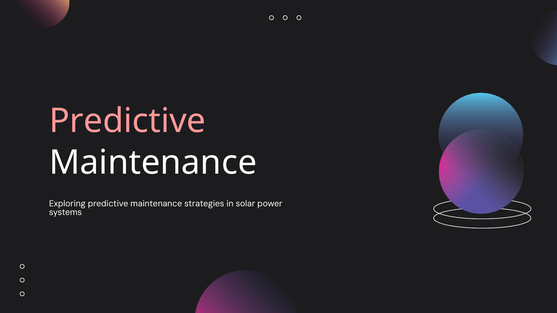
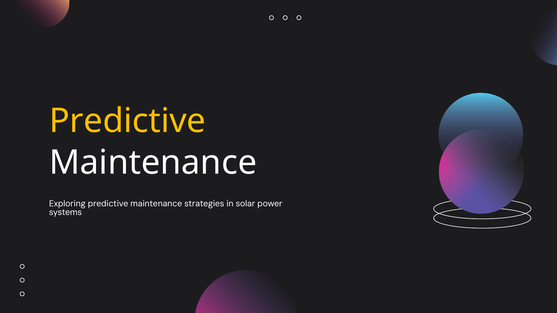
Predictive at (127, 121) colour: pink -> yellow
